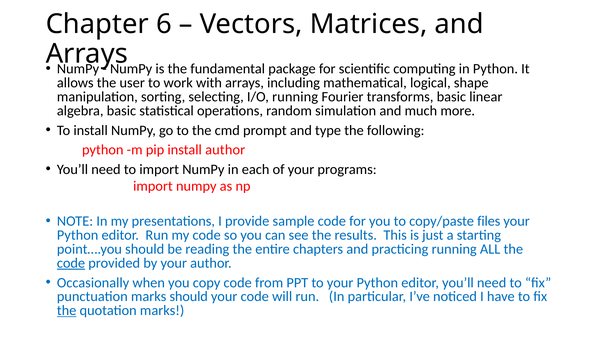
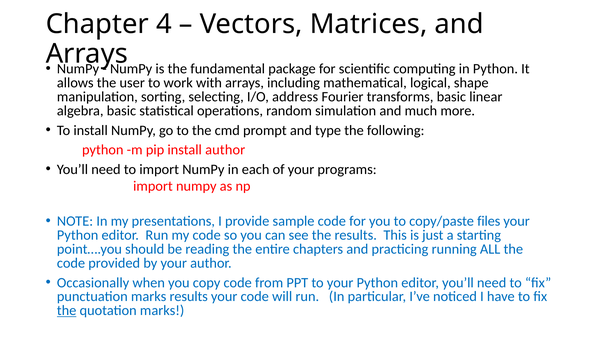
6: 6 -> 4
I/O running: running -> address
code at (71, 263) underline: present -> none
marks should: should -> results
